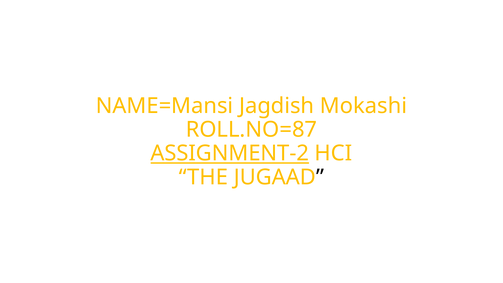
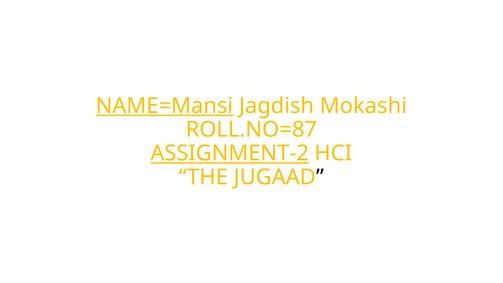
NAME=Mansi underline: none -> present
